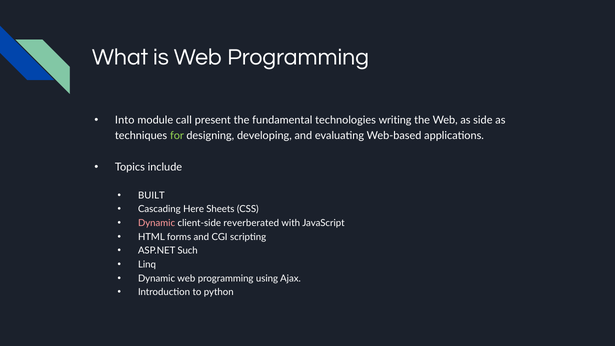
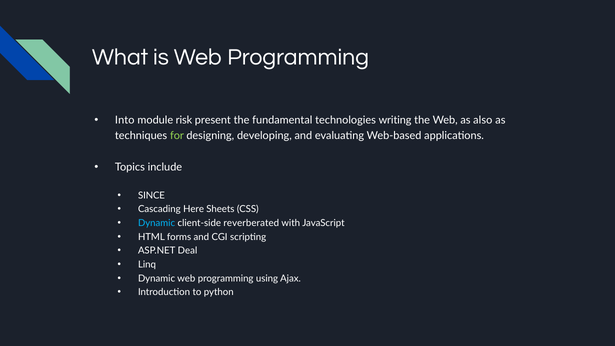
call: call -> risk
side: side -> also
BUILT: BUILT -> SINCE
Dynamic at (157, 223) colour: pink -> light blue
Such: Such -> Deal
